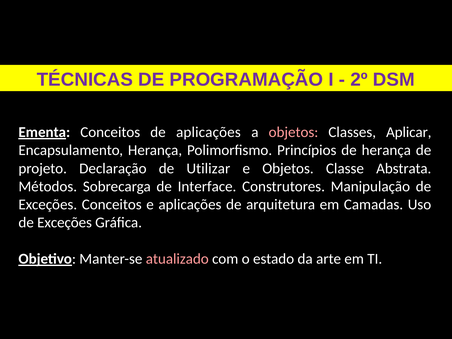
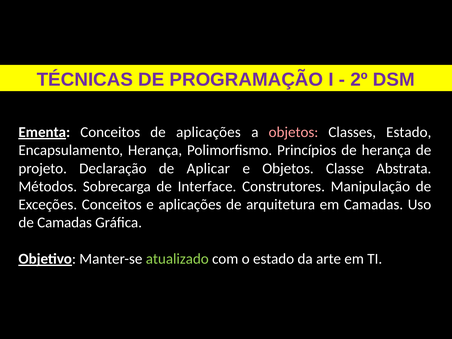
Classes Aplicar: Aplicar -> Estado
Utilizar: Utilizar -> Aplicar
Exceções at (65, 223): Exceções -> Camadas
atualizado colour: pink -> light green
